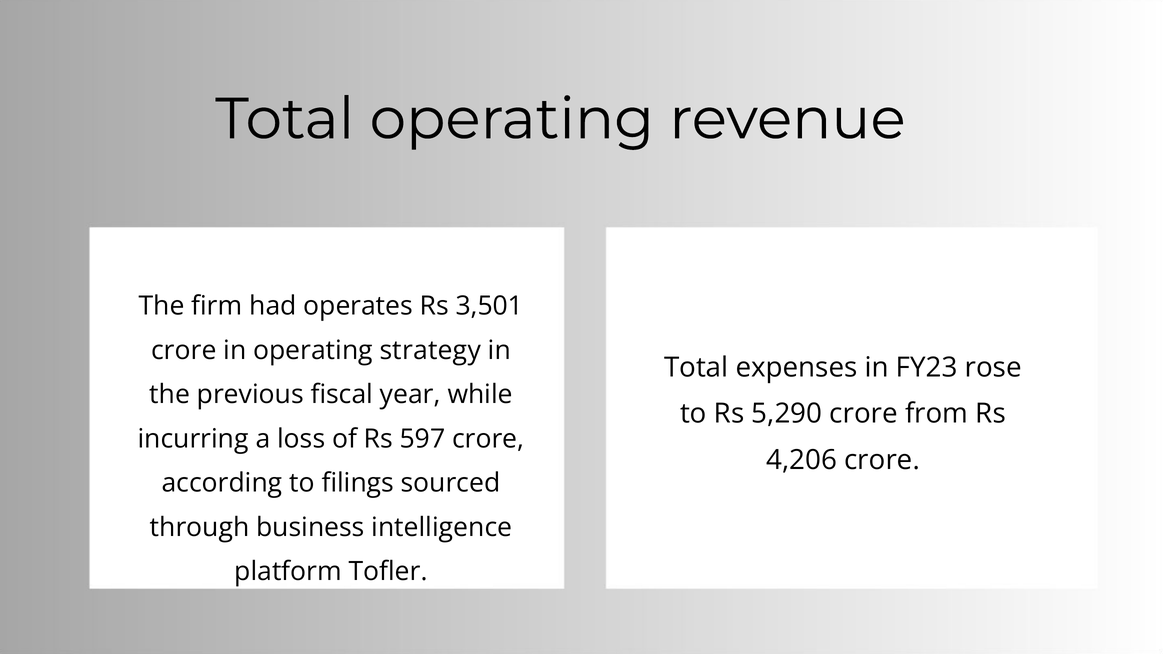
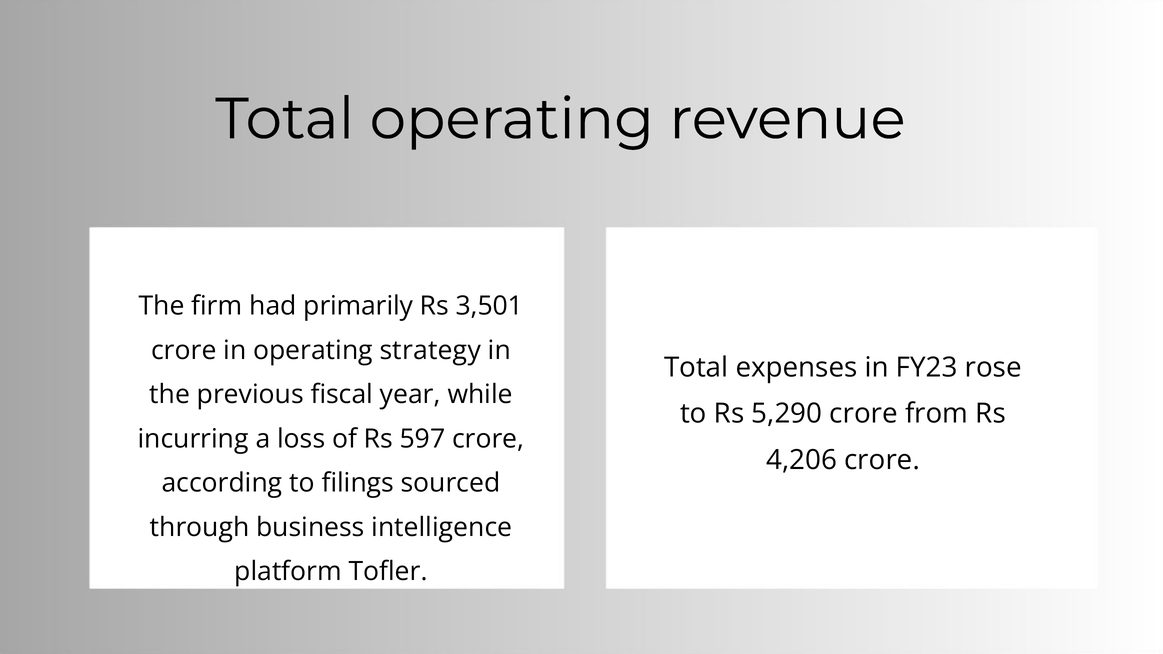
operates: operates -> primarily
